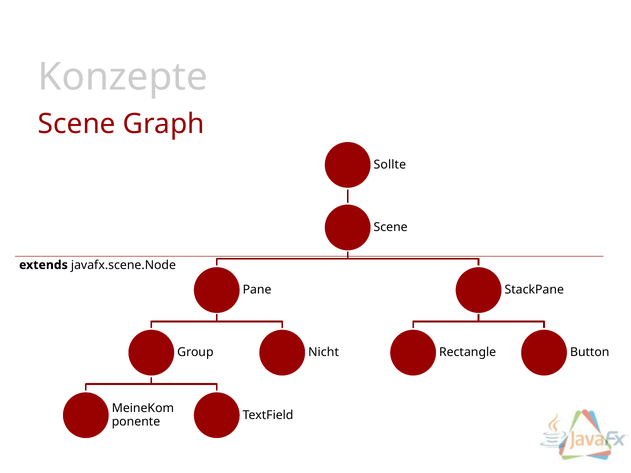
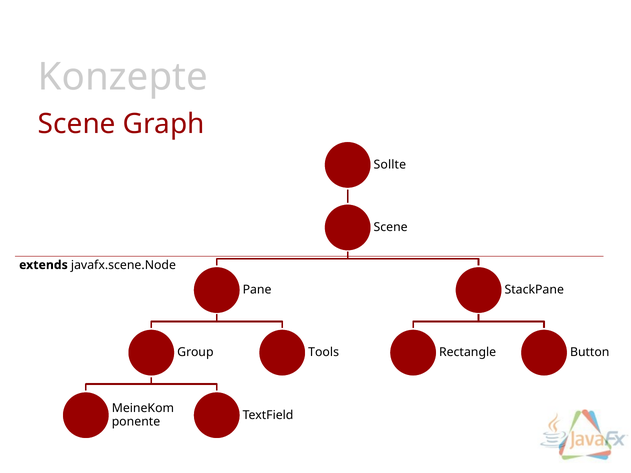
Nicht: Nicht -> Tools
